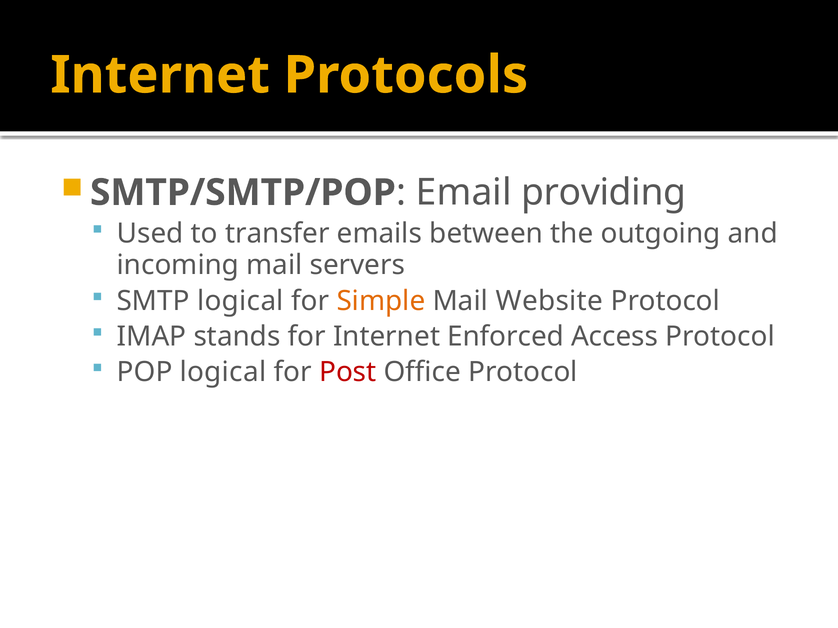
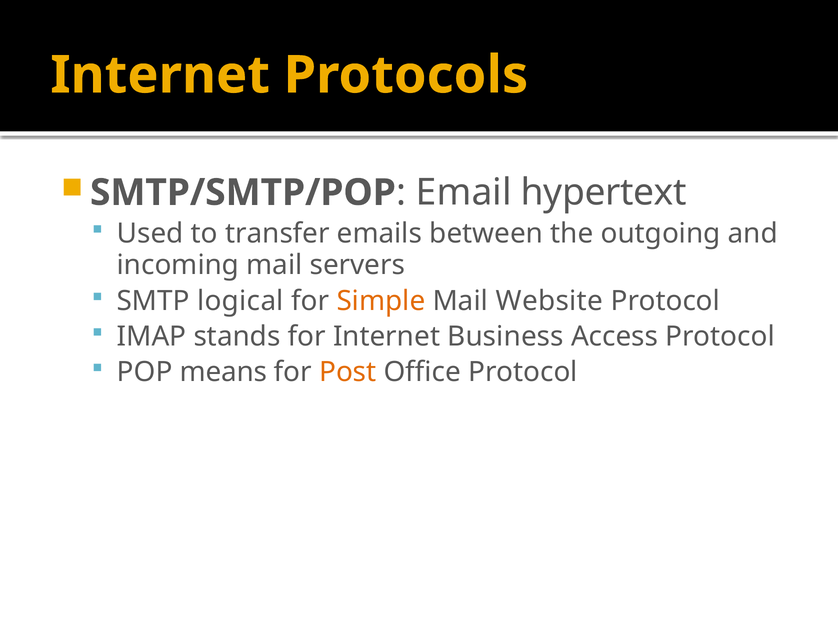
providing: providing -> hypertext
Enforced: Enforced -> Business
POP logical: logical -> means
Post colour: red -> orange
